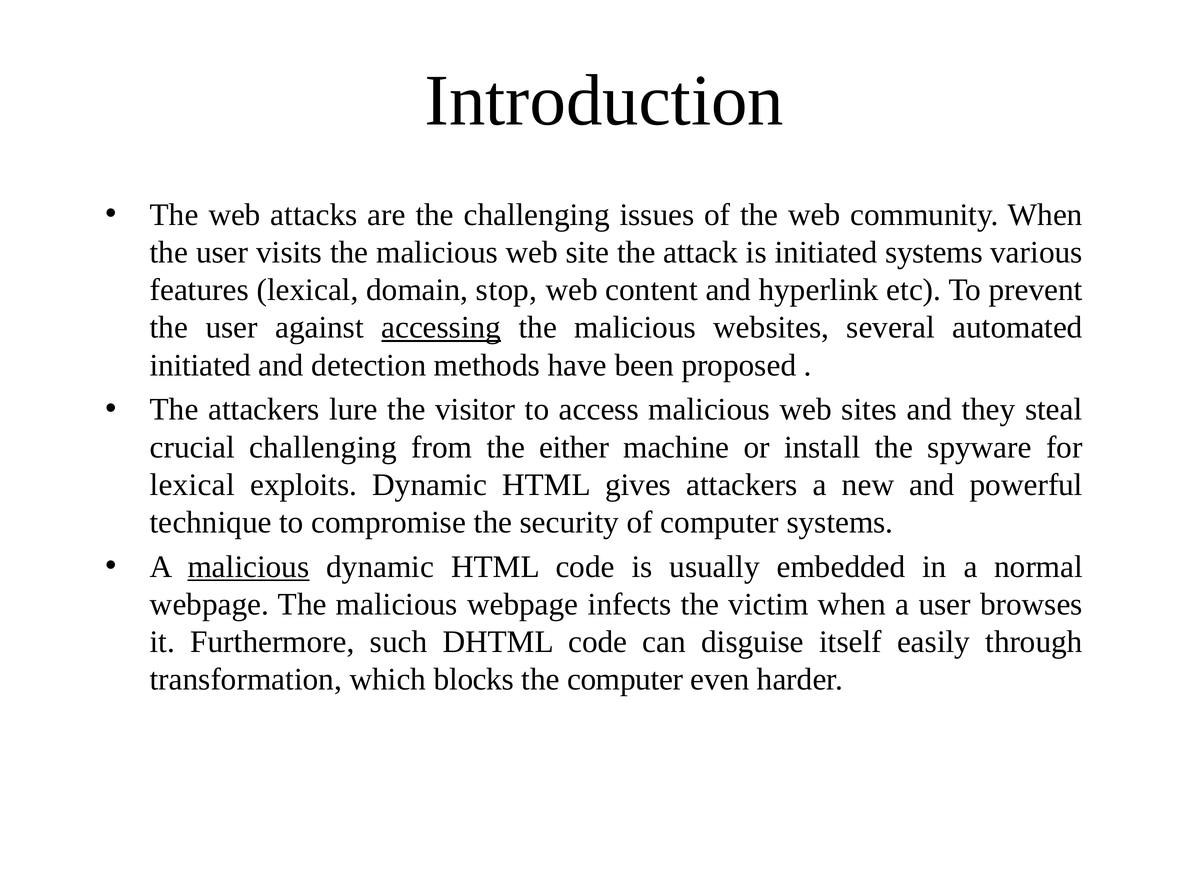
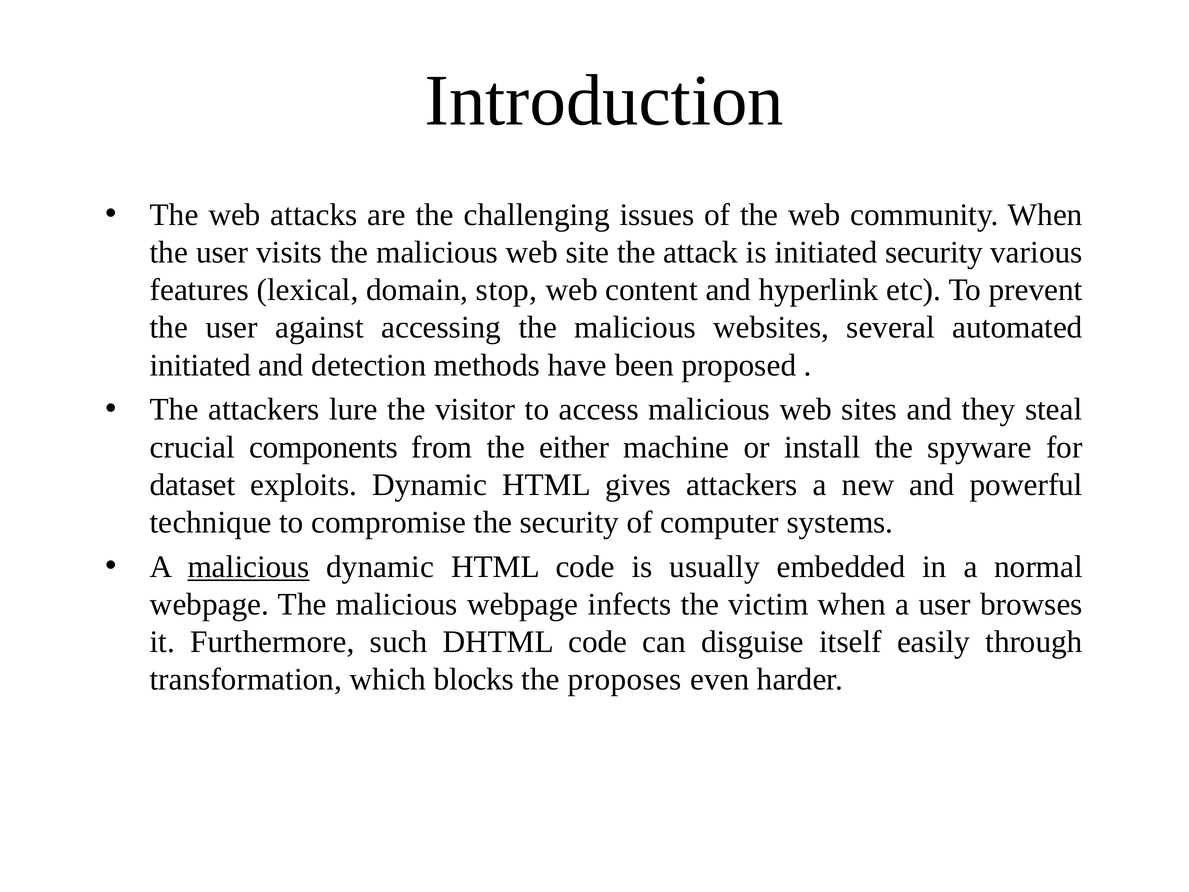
initiated systems: systems -> security
accessing underline: present -> none
crucial challenging: challenging -> components
lexical at (192, 485): lexical -> dataset
the computer: computer -> proposes
